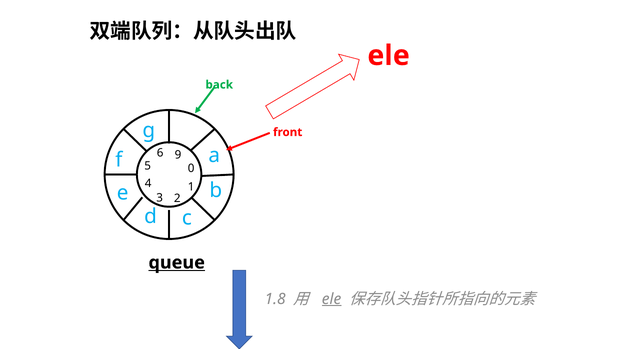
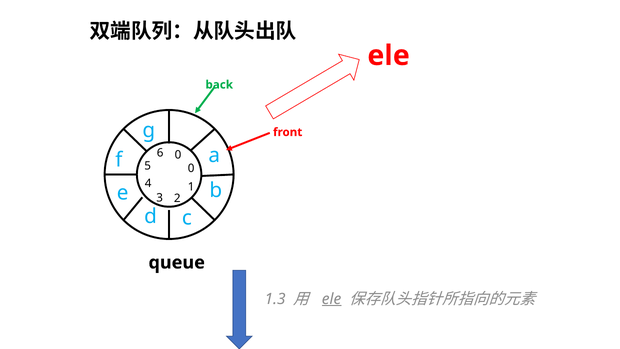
6 9: 9 -> 0
queue underline: present -> none
1.8: 1.8 -> 1.3
